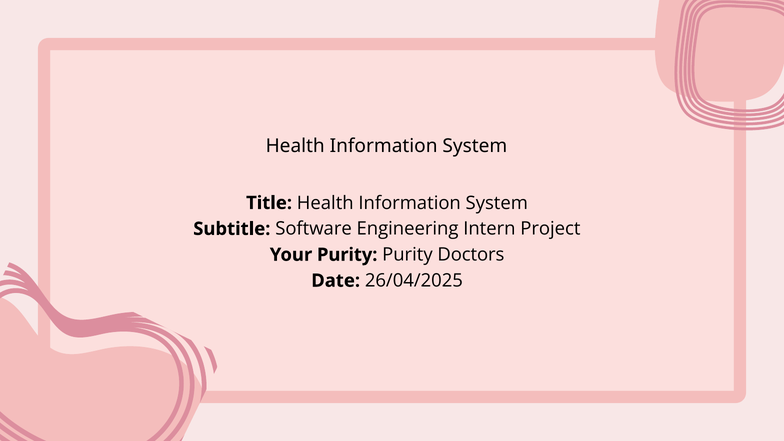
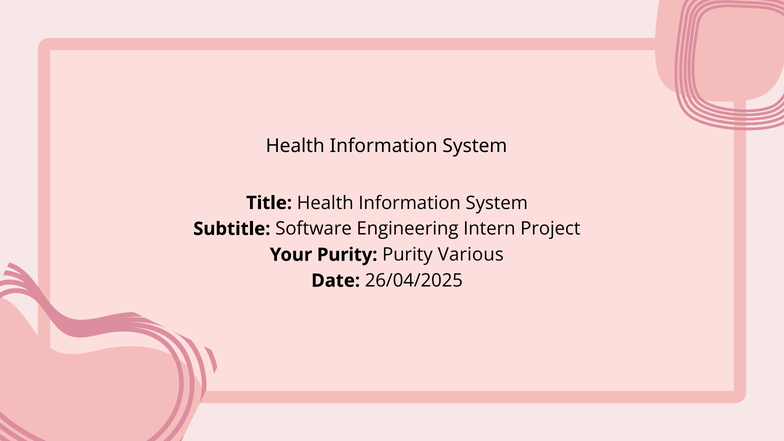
Doctors: Doctors -> Various
